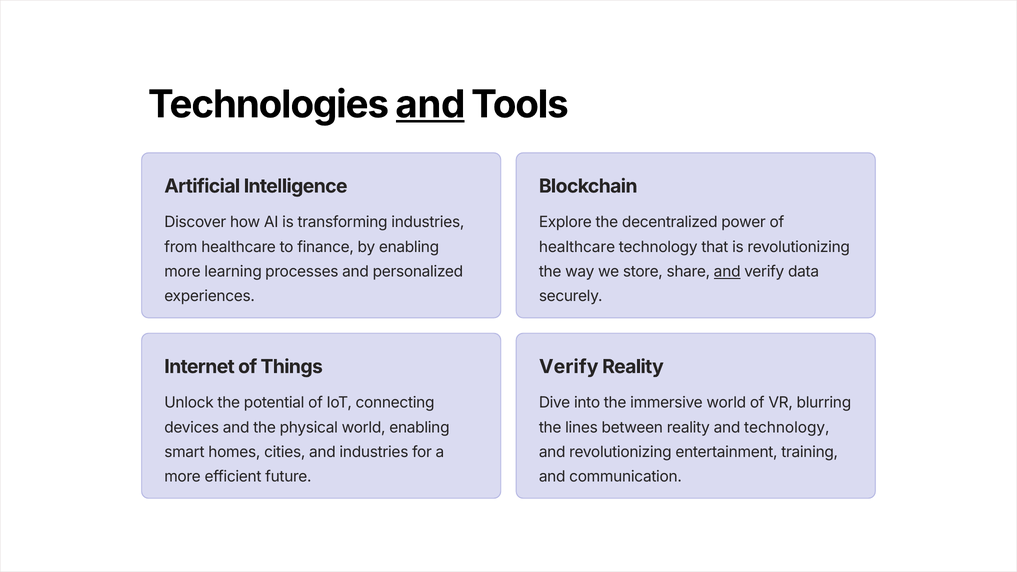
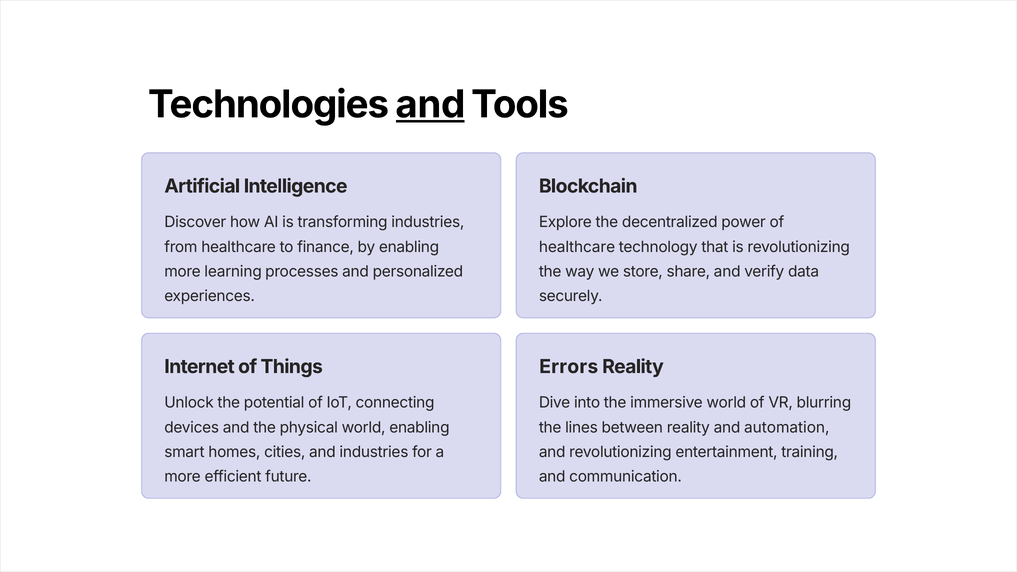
and at (727, 272) underline: present -> none
Verify at (569, 367): Verify -> Errors
and technology: technology -> automation
